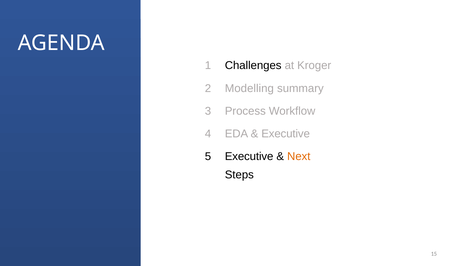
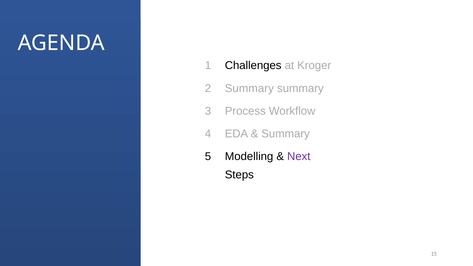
Modelling at (249, 88): Modelling -> Summary
Executive at (286, 134): Executive -> Summary
Executive at (249, 157): Executive -> Modelling
Next colour: orange -> purple
